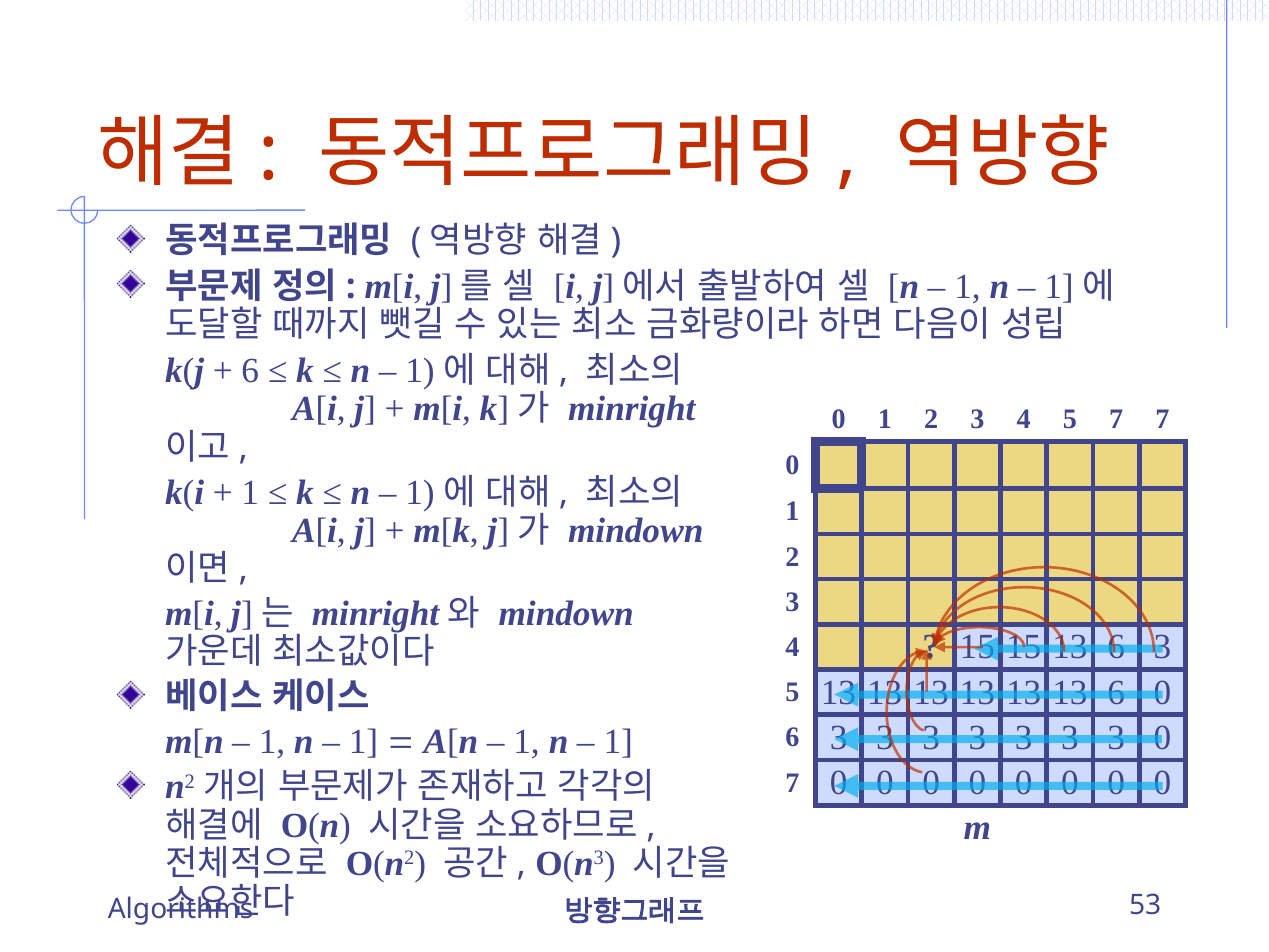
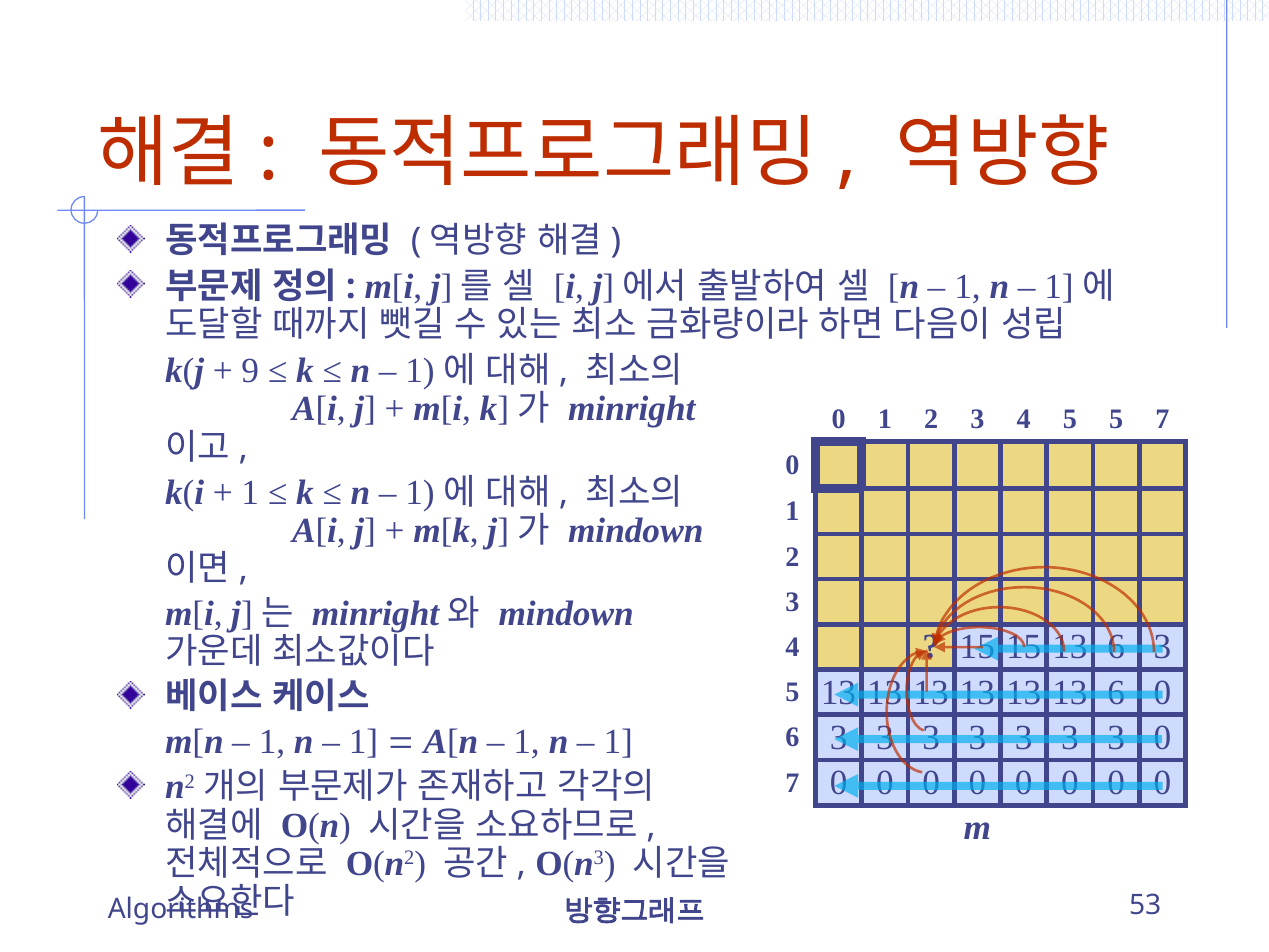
6 at (250, 371): 6 -> 9
5 7: 7 -> 5
